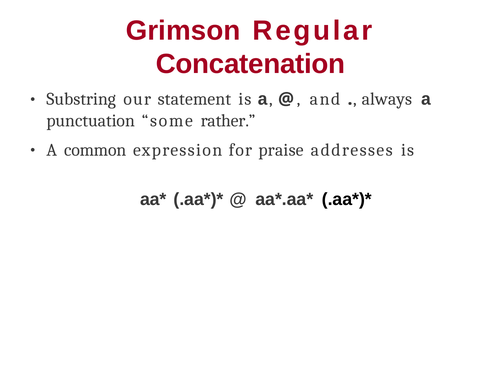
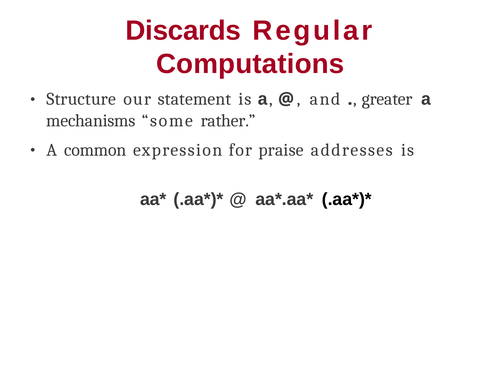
Grimson: Grimson -> Discards
Concatenation: Concatenation -> Computations
Substring: Substring -> Structure
always: always -> greater
punctuation: punctuation -> mechanisms
